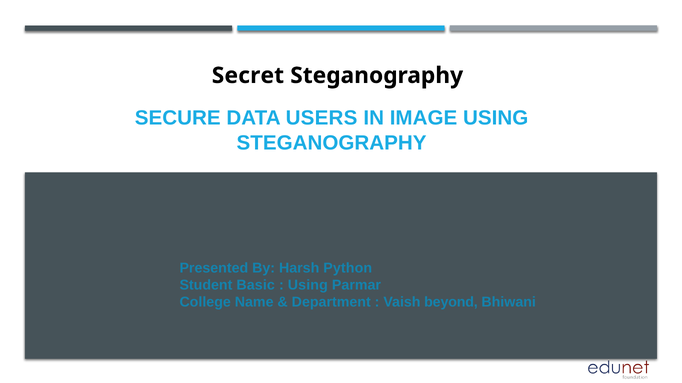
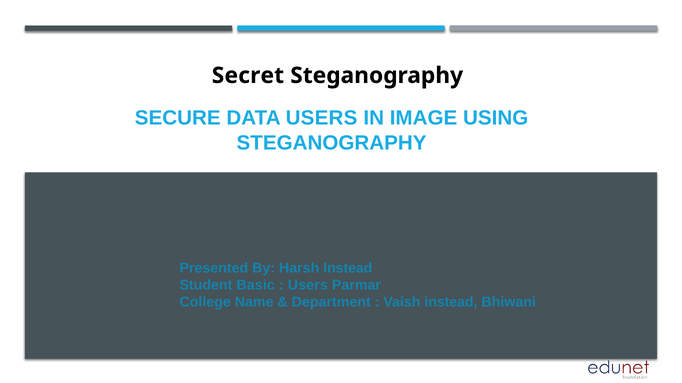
Harsh Python: Python -> Instead
Using at (308, 286): Using -> Users
Vaish beyond: beyond -> instead
